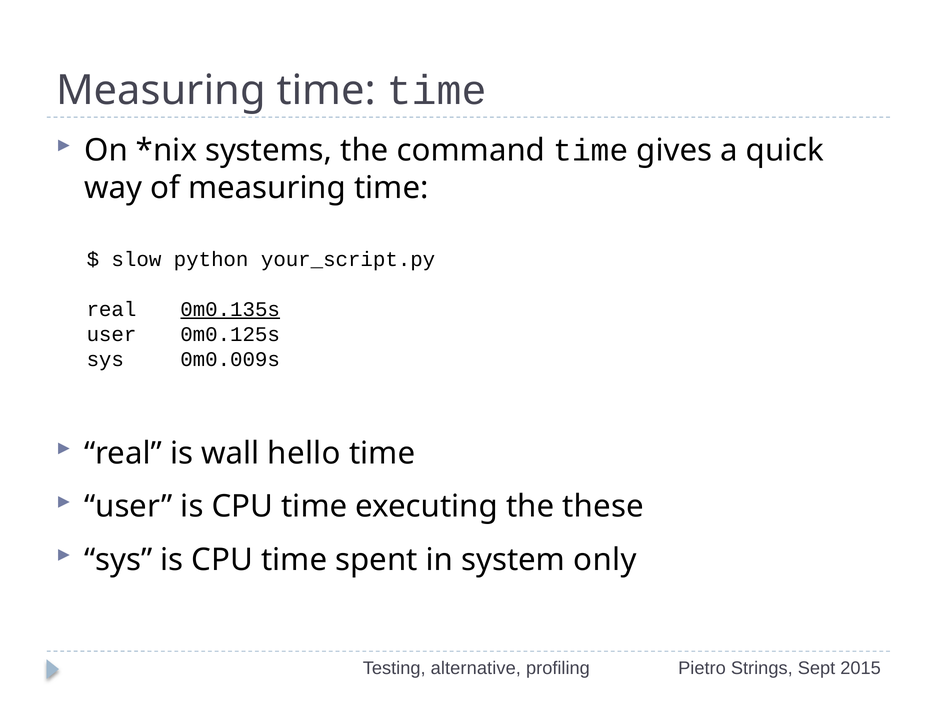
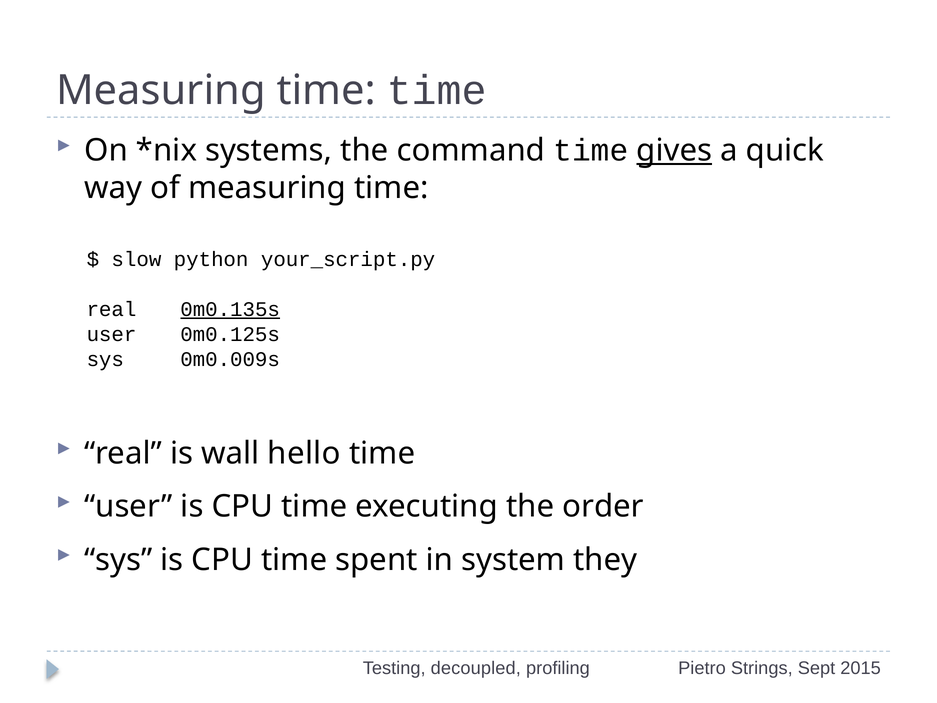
gives underline: none -> present
these: these -> order
only: only -> they
alternative: alternative -> decoupled
